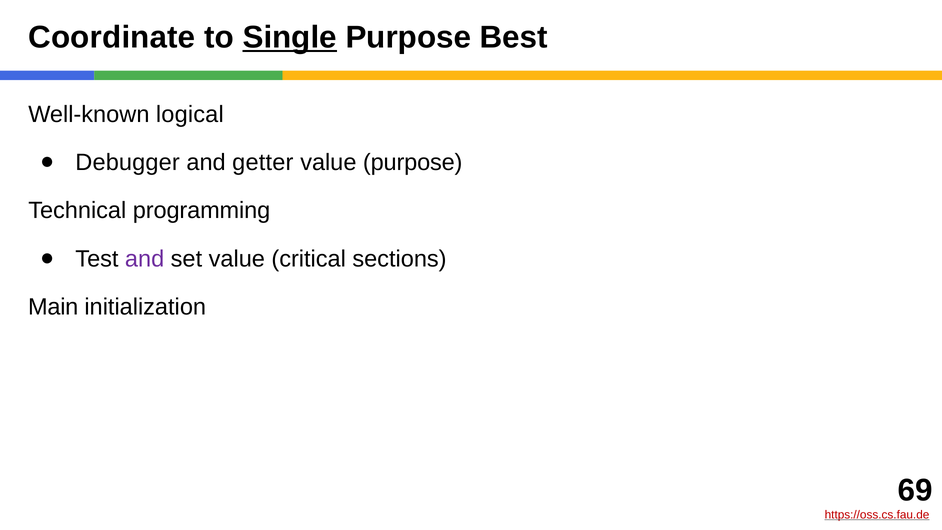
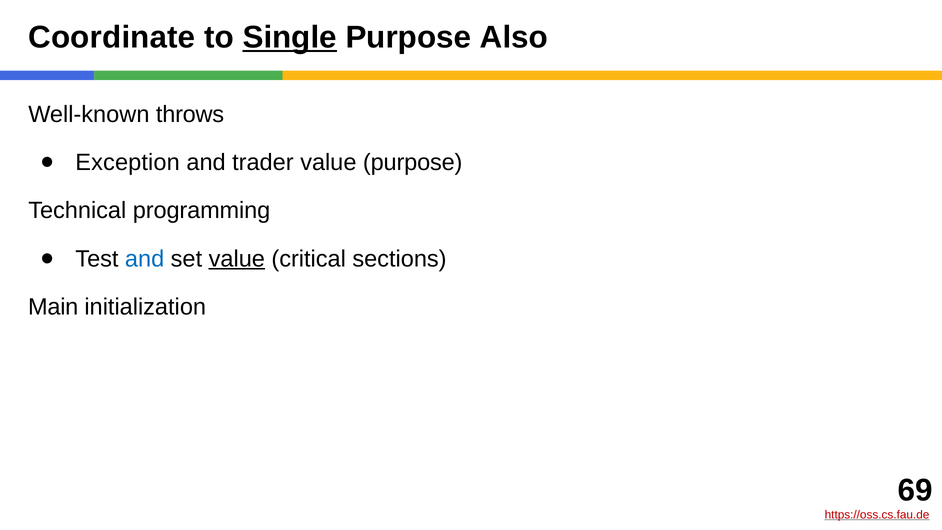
Best: Best -> Also
logical: logical -> throws
Debugger: Debugger -> Exception
getter: getter -> trader
and at (145, 259) colour: purple -> blue
value at (237, 259) underline: none -> present
